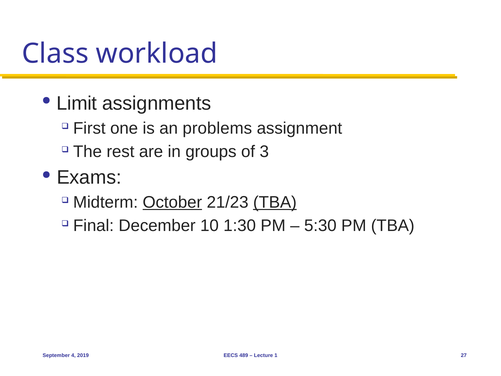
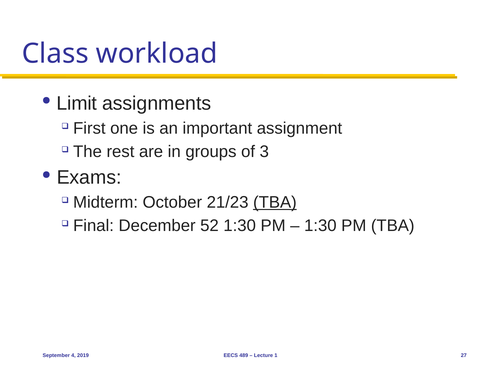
problems: problems -> important
October underline: present -> none
10: 10 -> 52
5:30 at (320, 226): 5:30 -> 1:30
